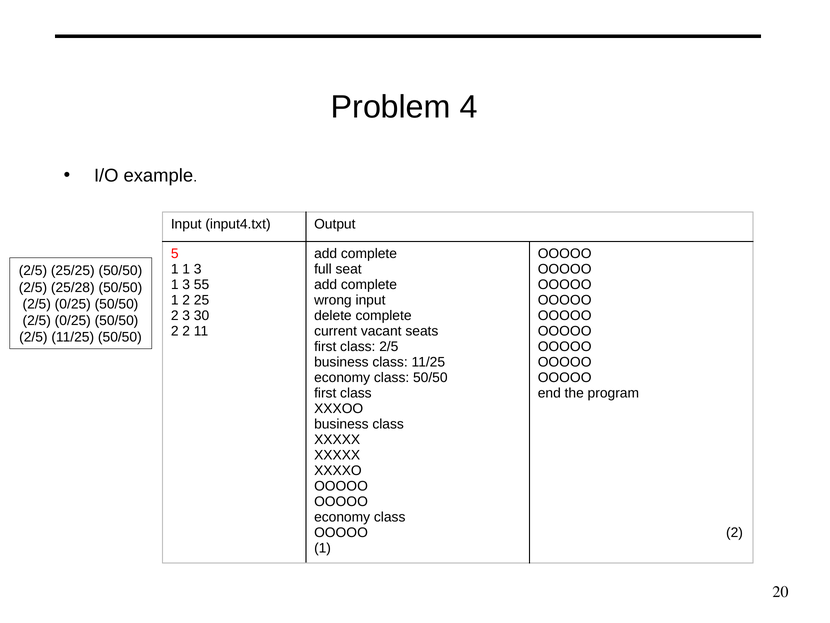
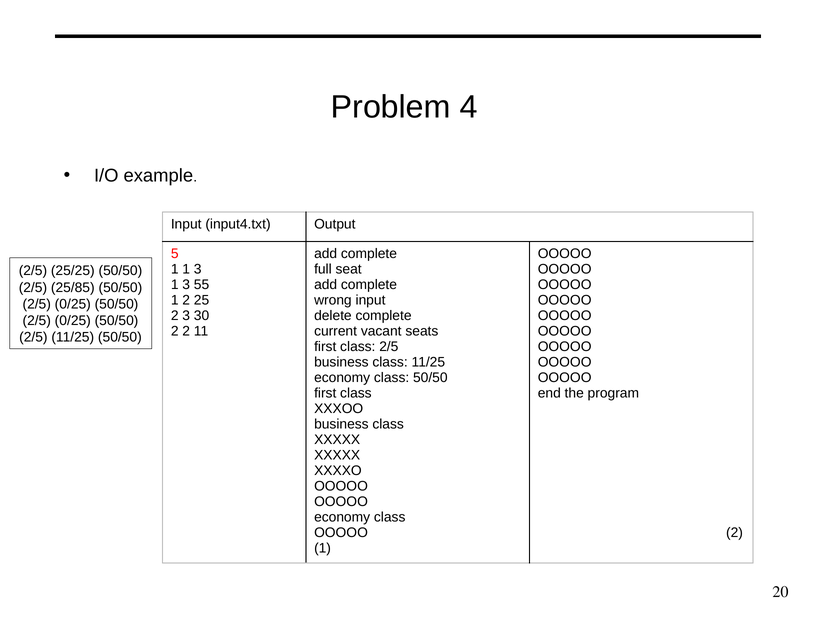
25/28: 25/28 -> 25/85
